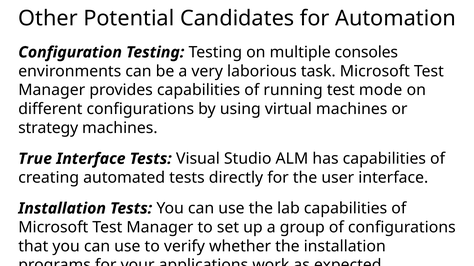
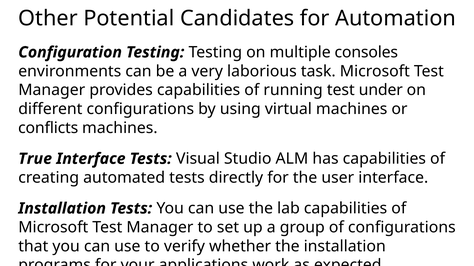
mode: mode -> under
strategy: strategy -> conflicts
